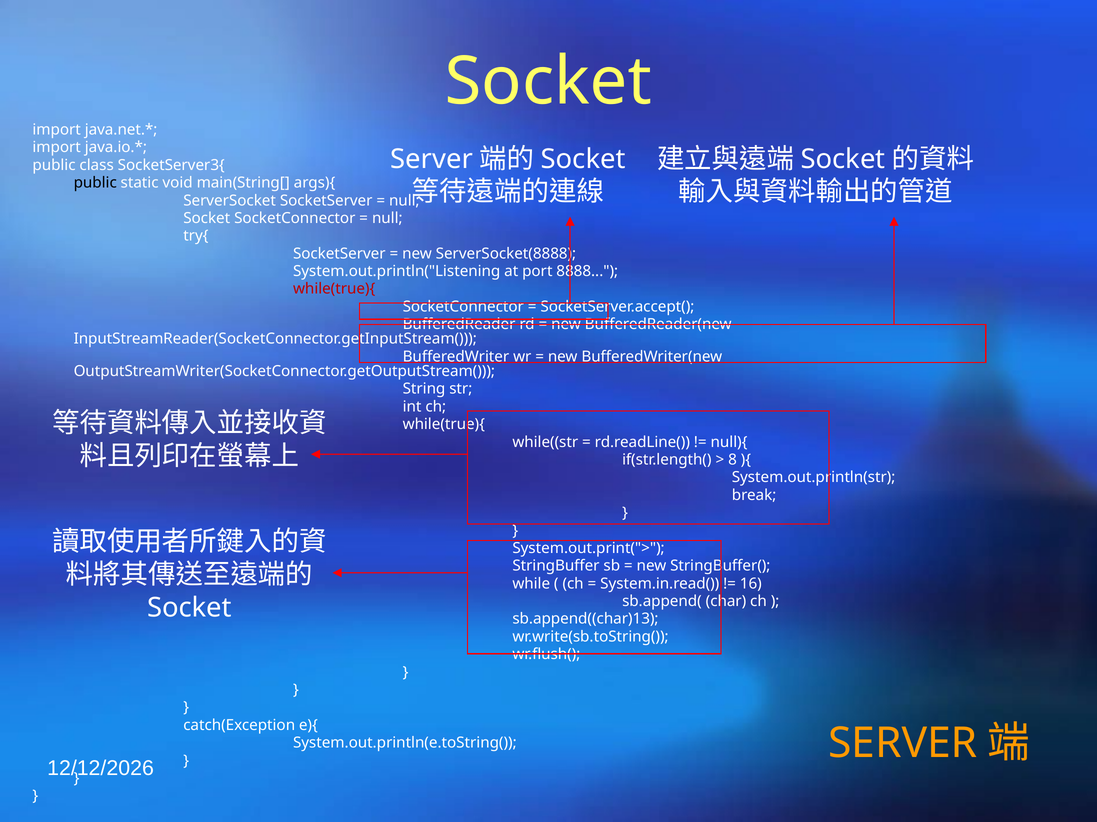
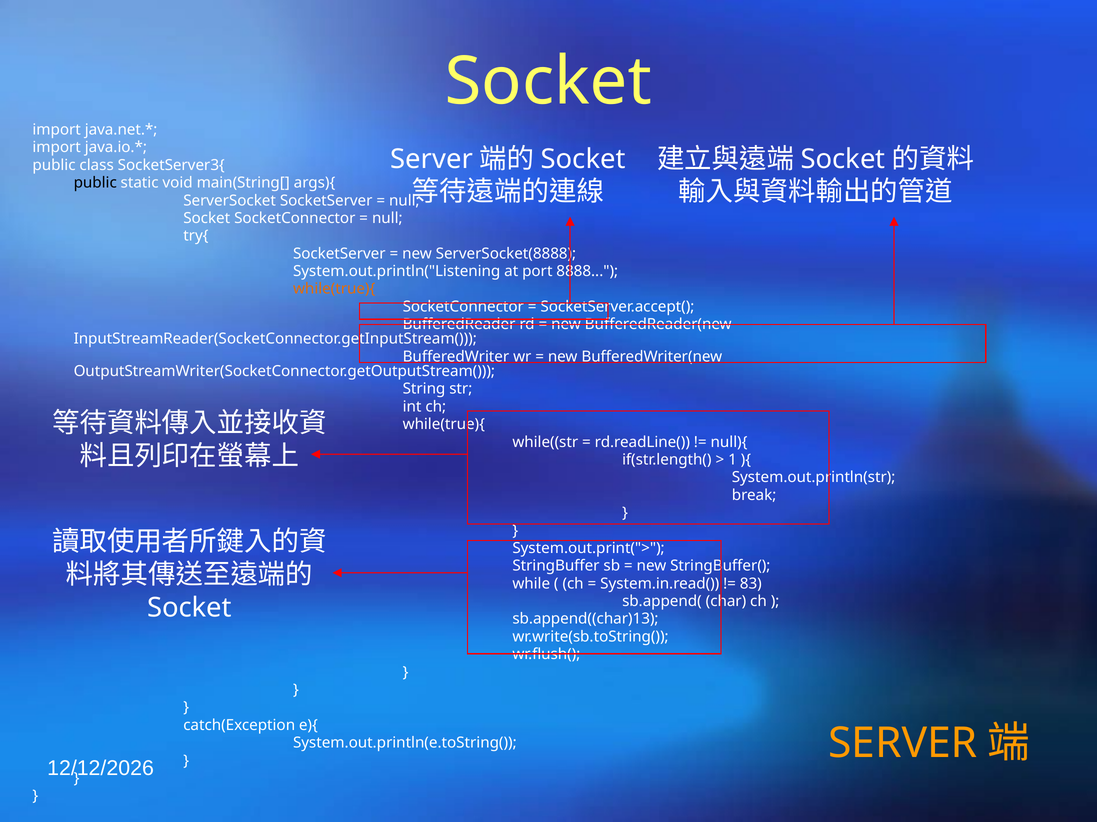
while(true){ at (334, 289) colour: red -> orange
8: 8 -> 1
16: 16 -> 83
